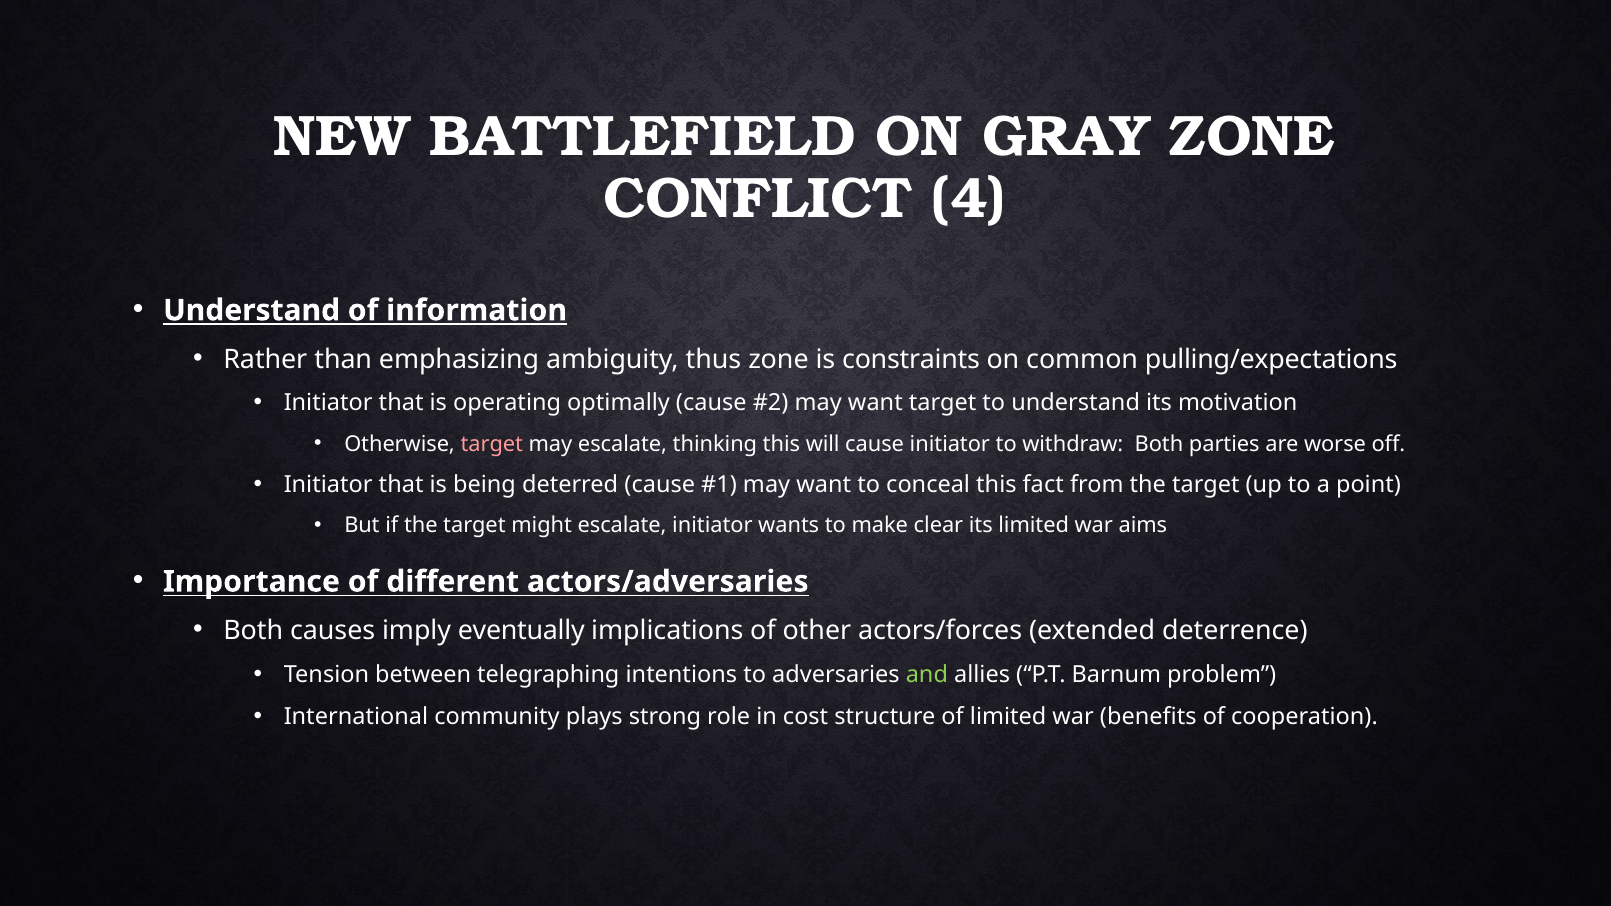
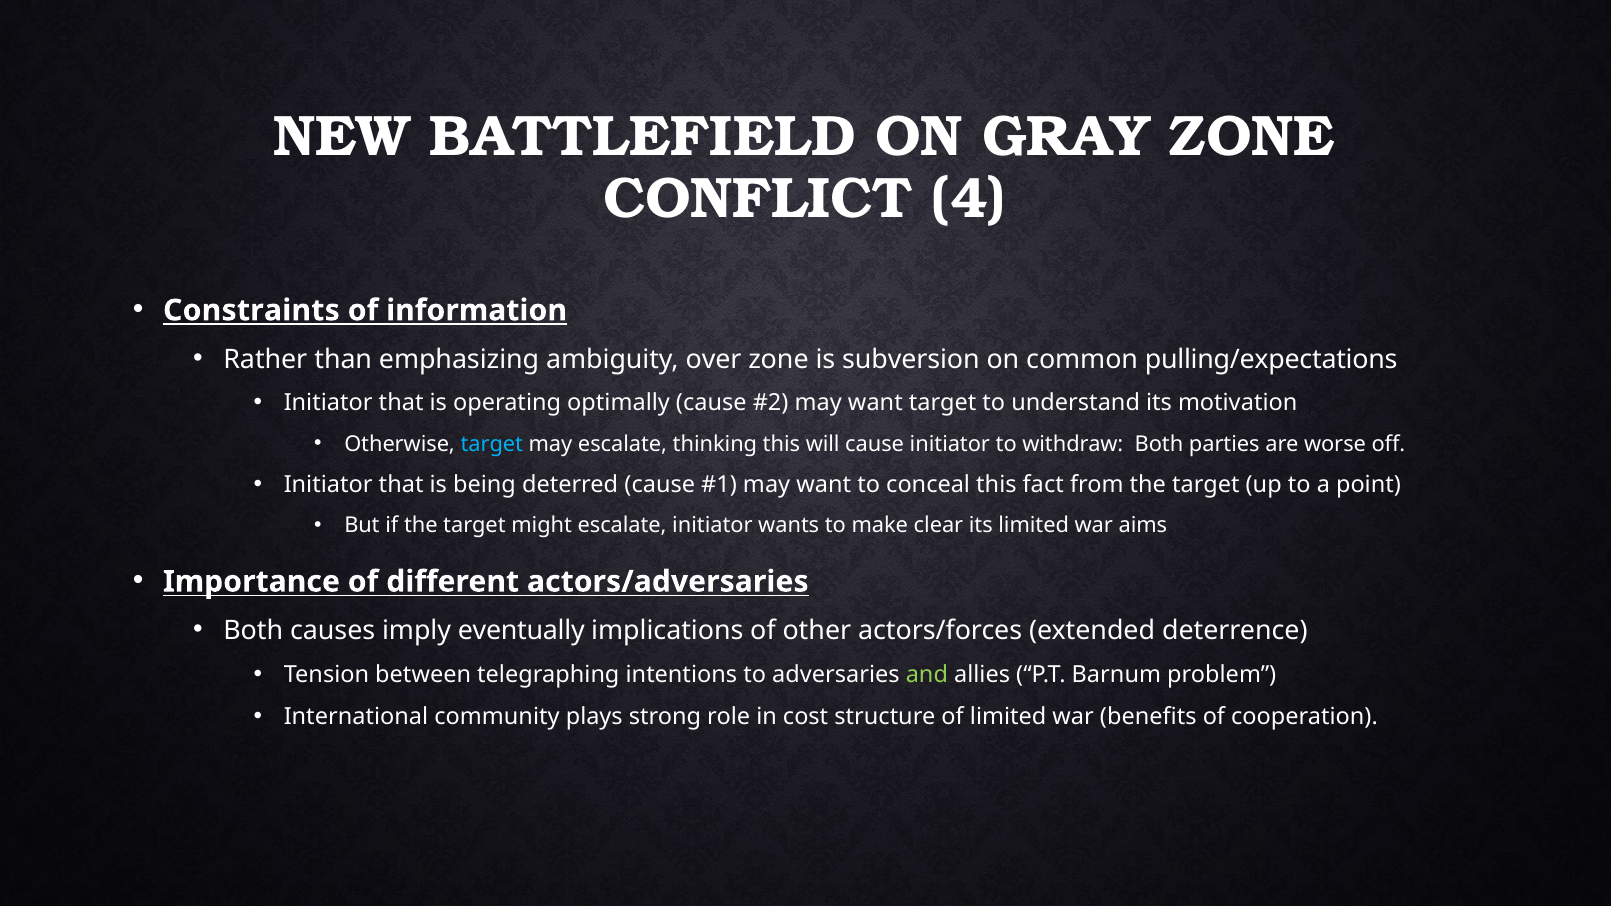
Understand at (252, 310): Understand -> Constraints
thus: thus -> over
constraints: constraints -> subversion
target at (492, 444) colour: pink -> light blue
